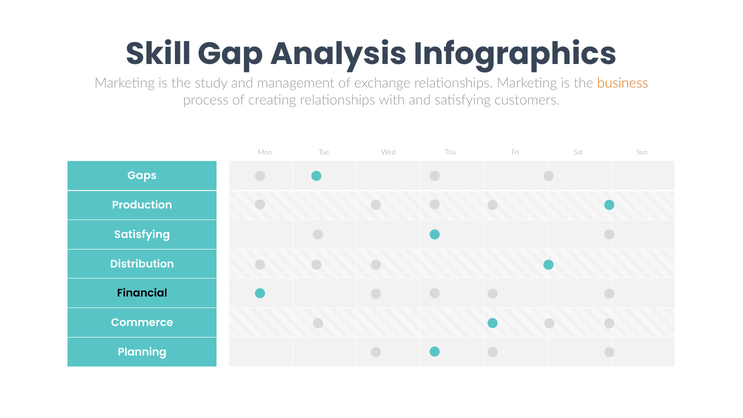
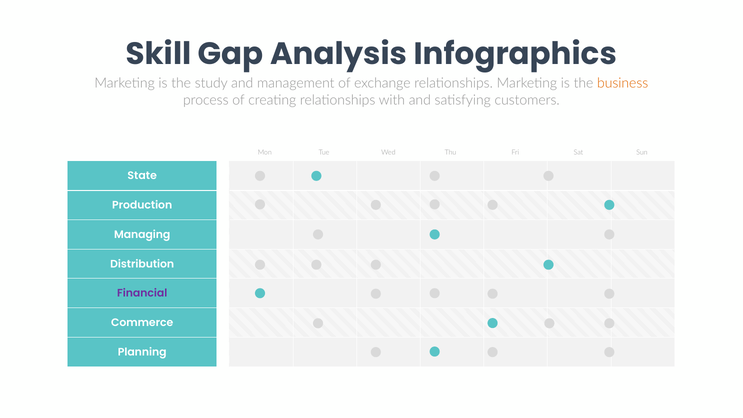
Gaps: Gaps -> State
Satisfying at (142, 235): Satisfying -> Managing
Financial colour: black -> purple
